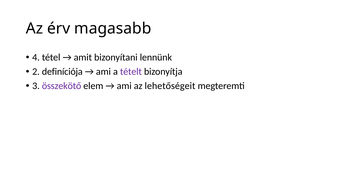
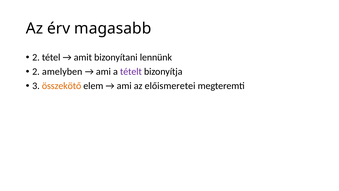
4 at (36, 57): 4 -> 2
definíciója: definíciója -> amelyben
összekötő colour: purple -> orange
lehetőségeit: lehetőségeit -> előismeretei
